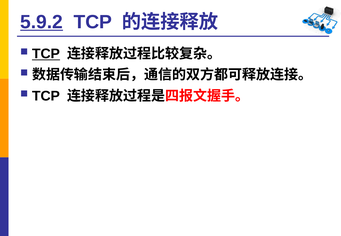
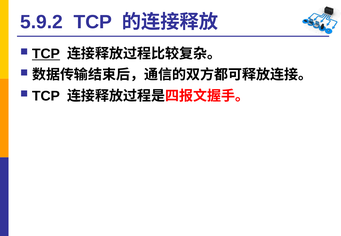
5.9.2 underline: present -> none
